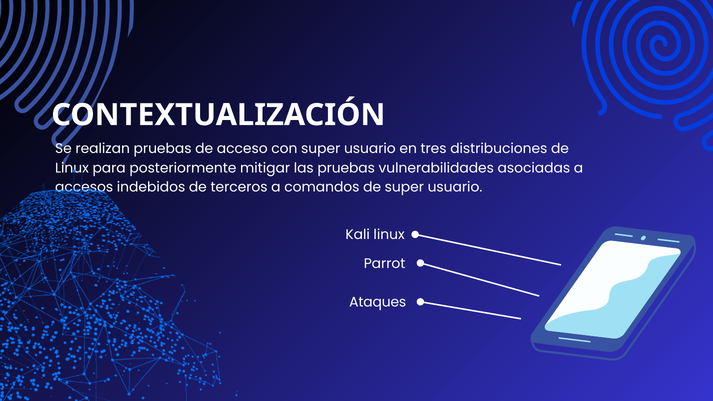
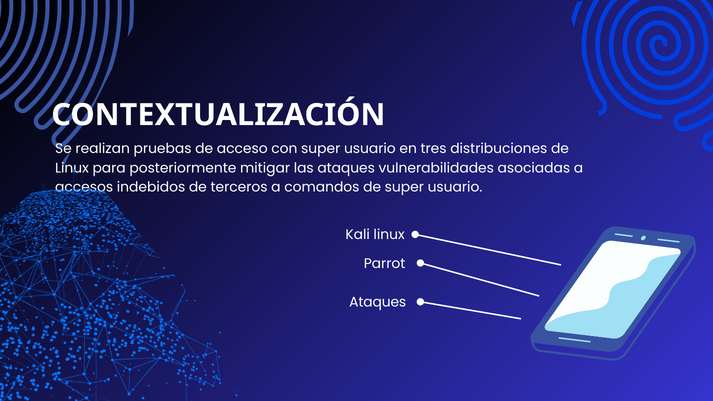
las pruebas: pruebas -> ataques
